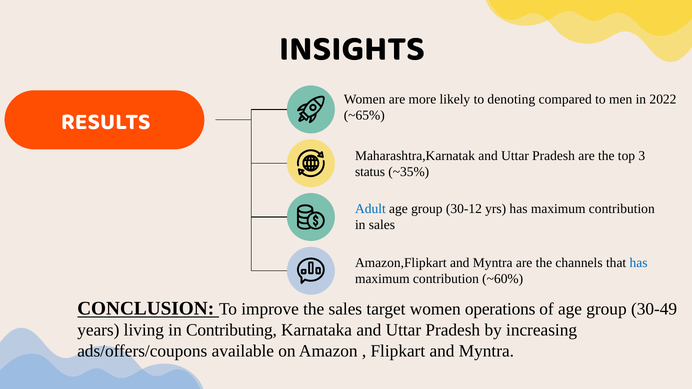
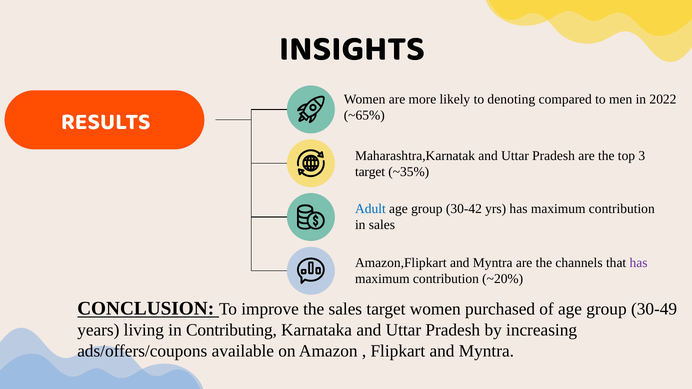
status at (370, 172): status -> target
30-12: 30-12 -> 30-42
has at (639, 263) colour: blue -> purple
~60%: ~60% -> ~20%
operations: operations -> purchased
